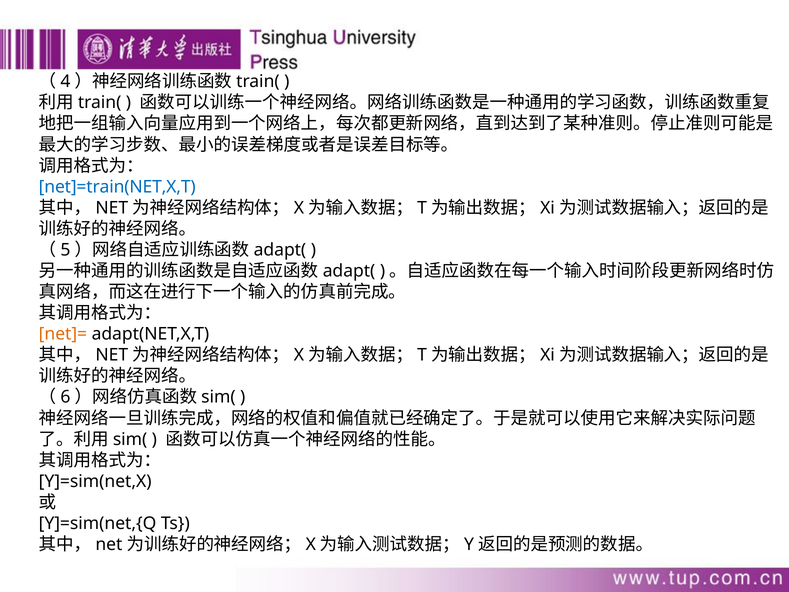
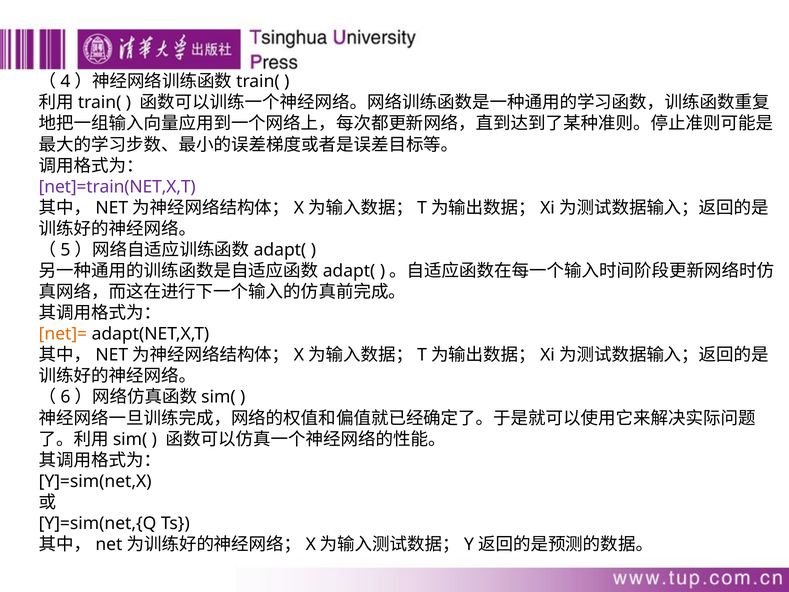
net]=train(NET,X,T colour: blue -> purple
